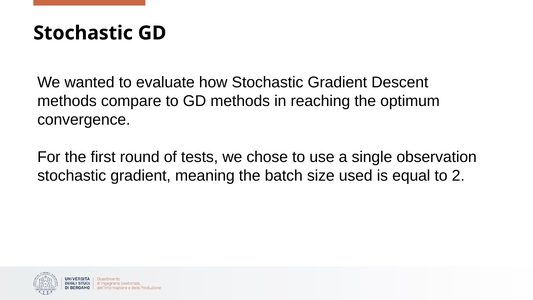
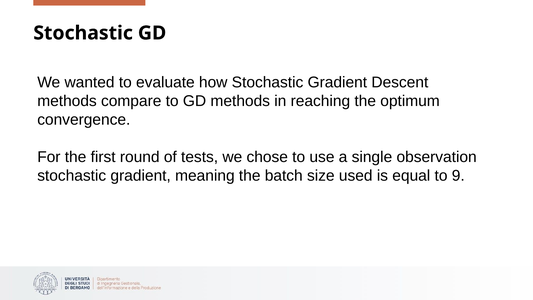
2: 2 -> 9
